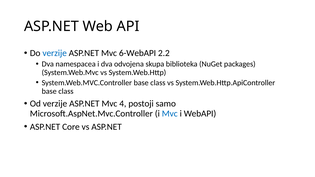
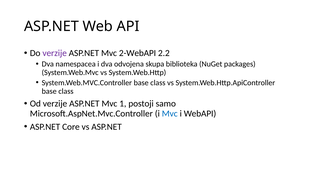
verzije at (55, 53) colour: blue -> purple
6-WebAPI: 6-WebAPI -> 2-WebAPI
4: 4 -> 1
